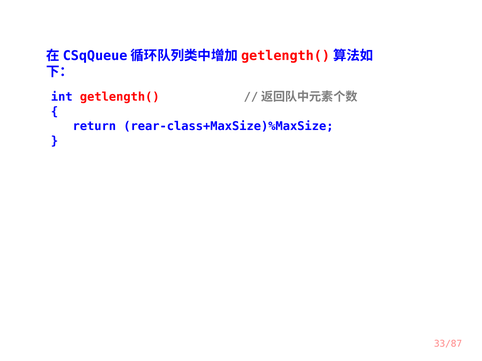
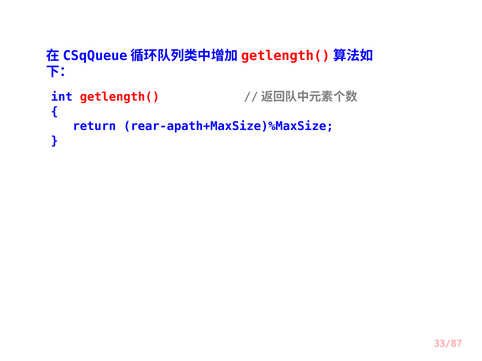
rear-class+MaxSize)%MaxSize: rear-class+MaxSize)%MaxSize -> rear-apath+MaxSize)%MaxSize
